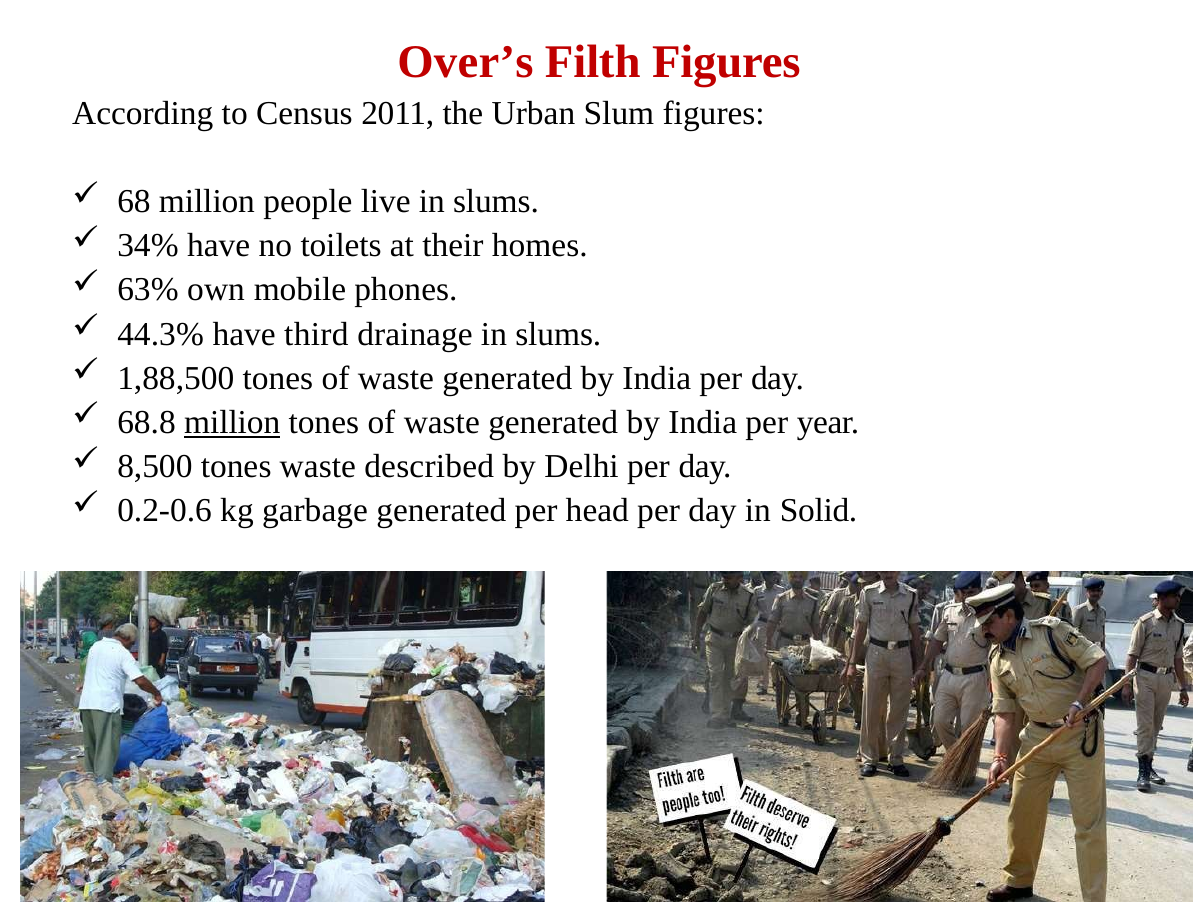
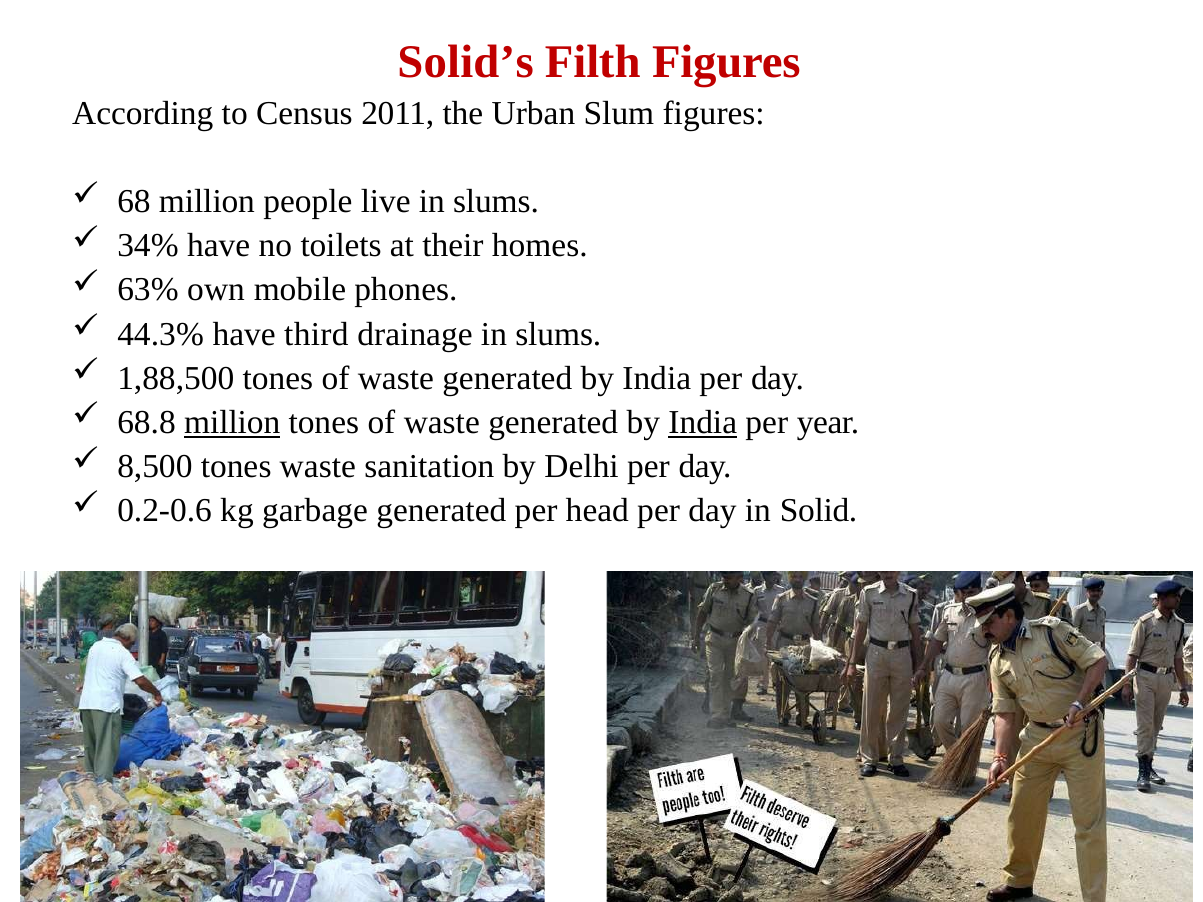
Over’s: Over’s -> Solid’s
India at (703, 422) underline: none -> present
described: described -> sanitation
